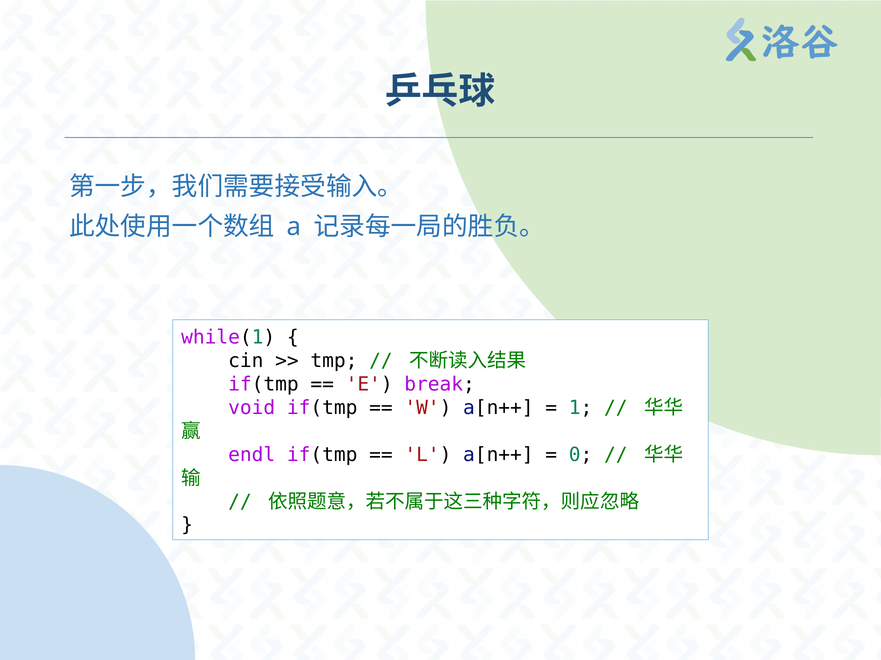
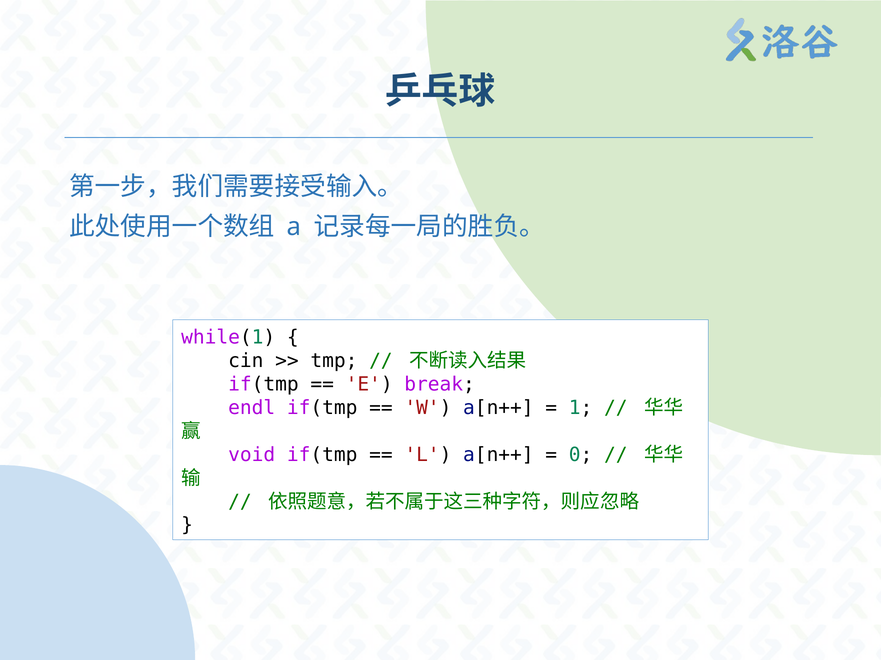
void: void -> endl
endl: endl -> void
